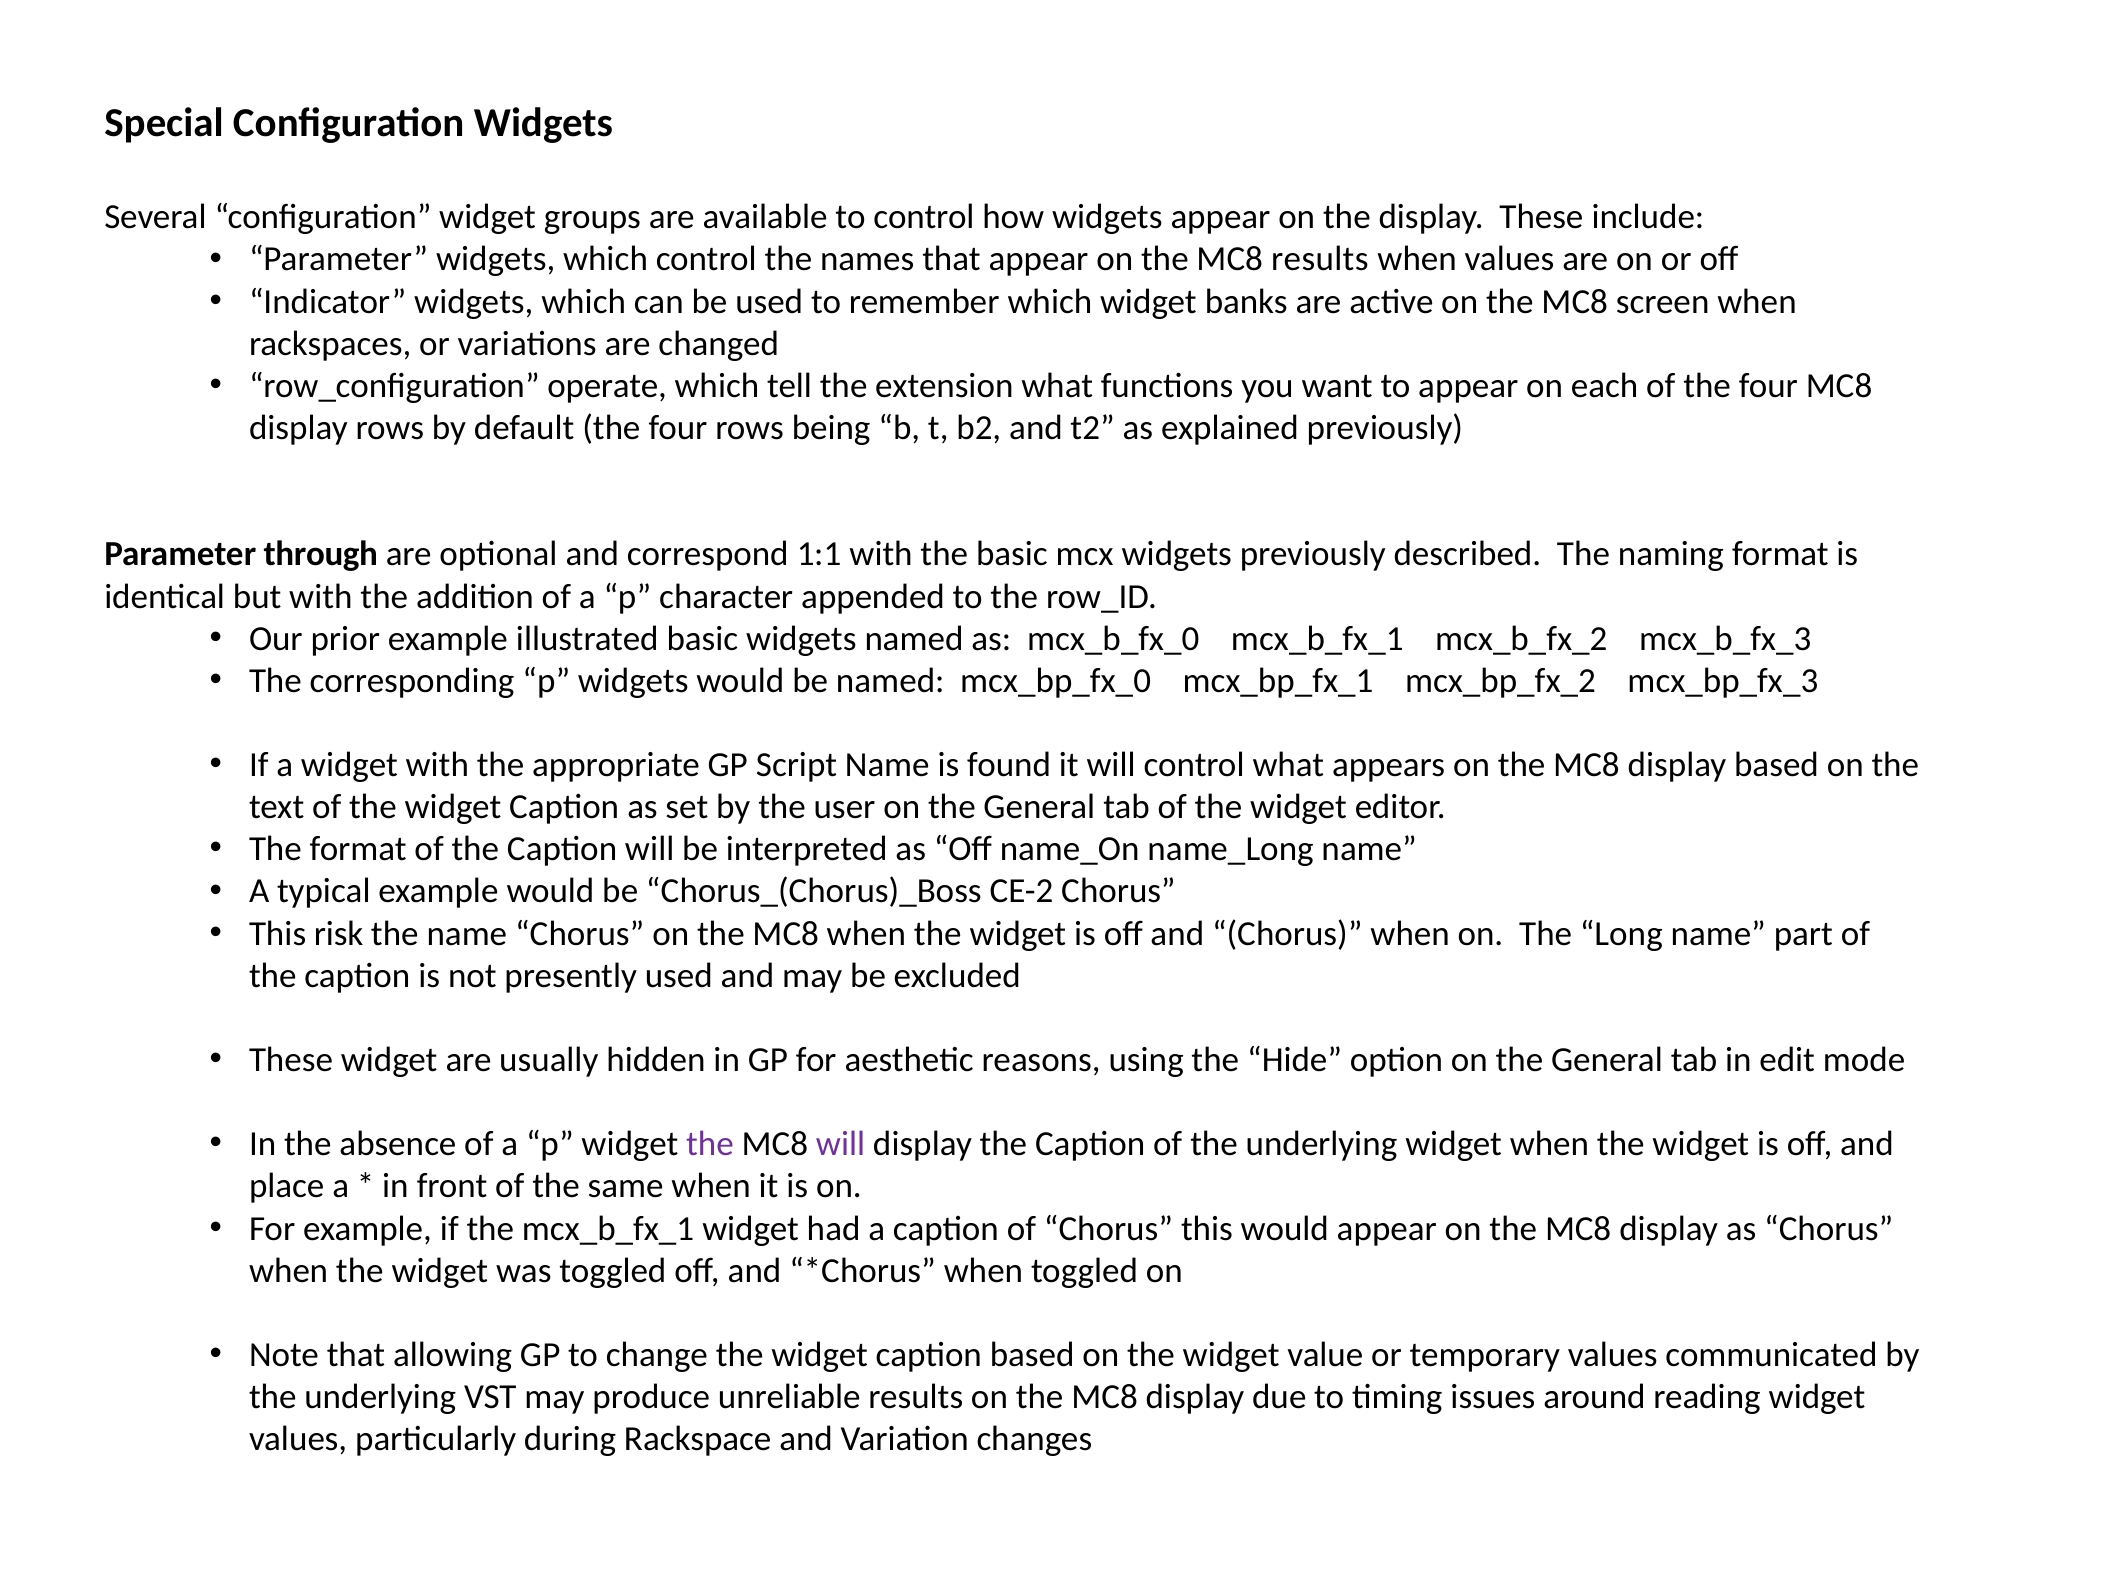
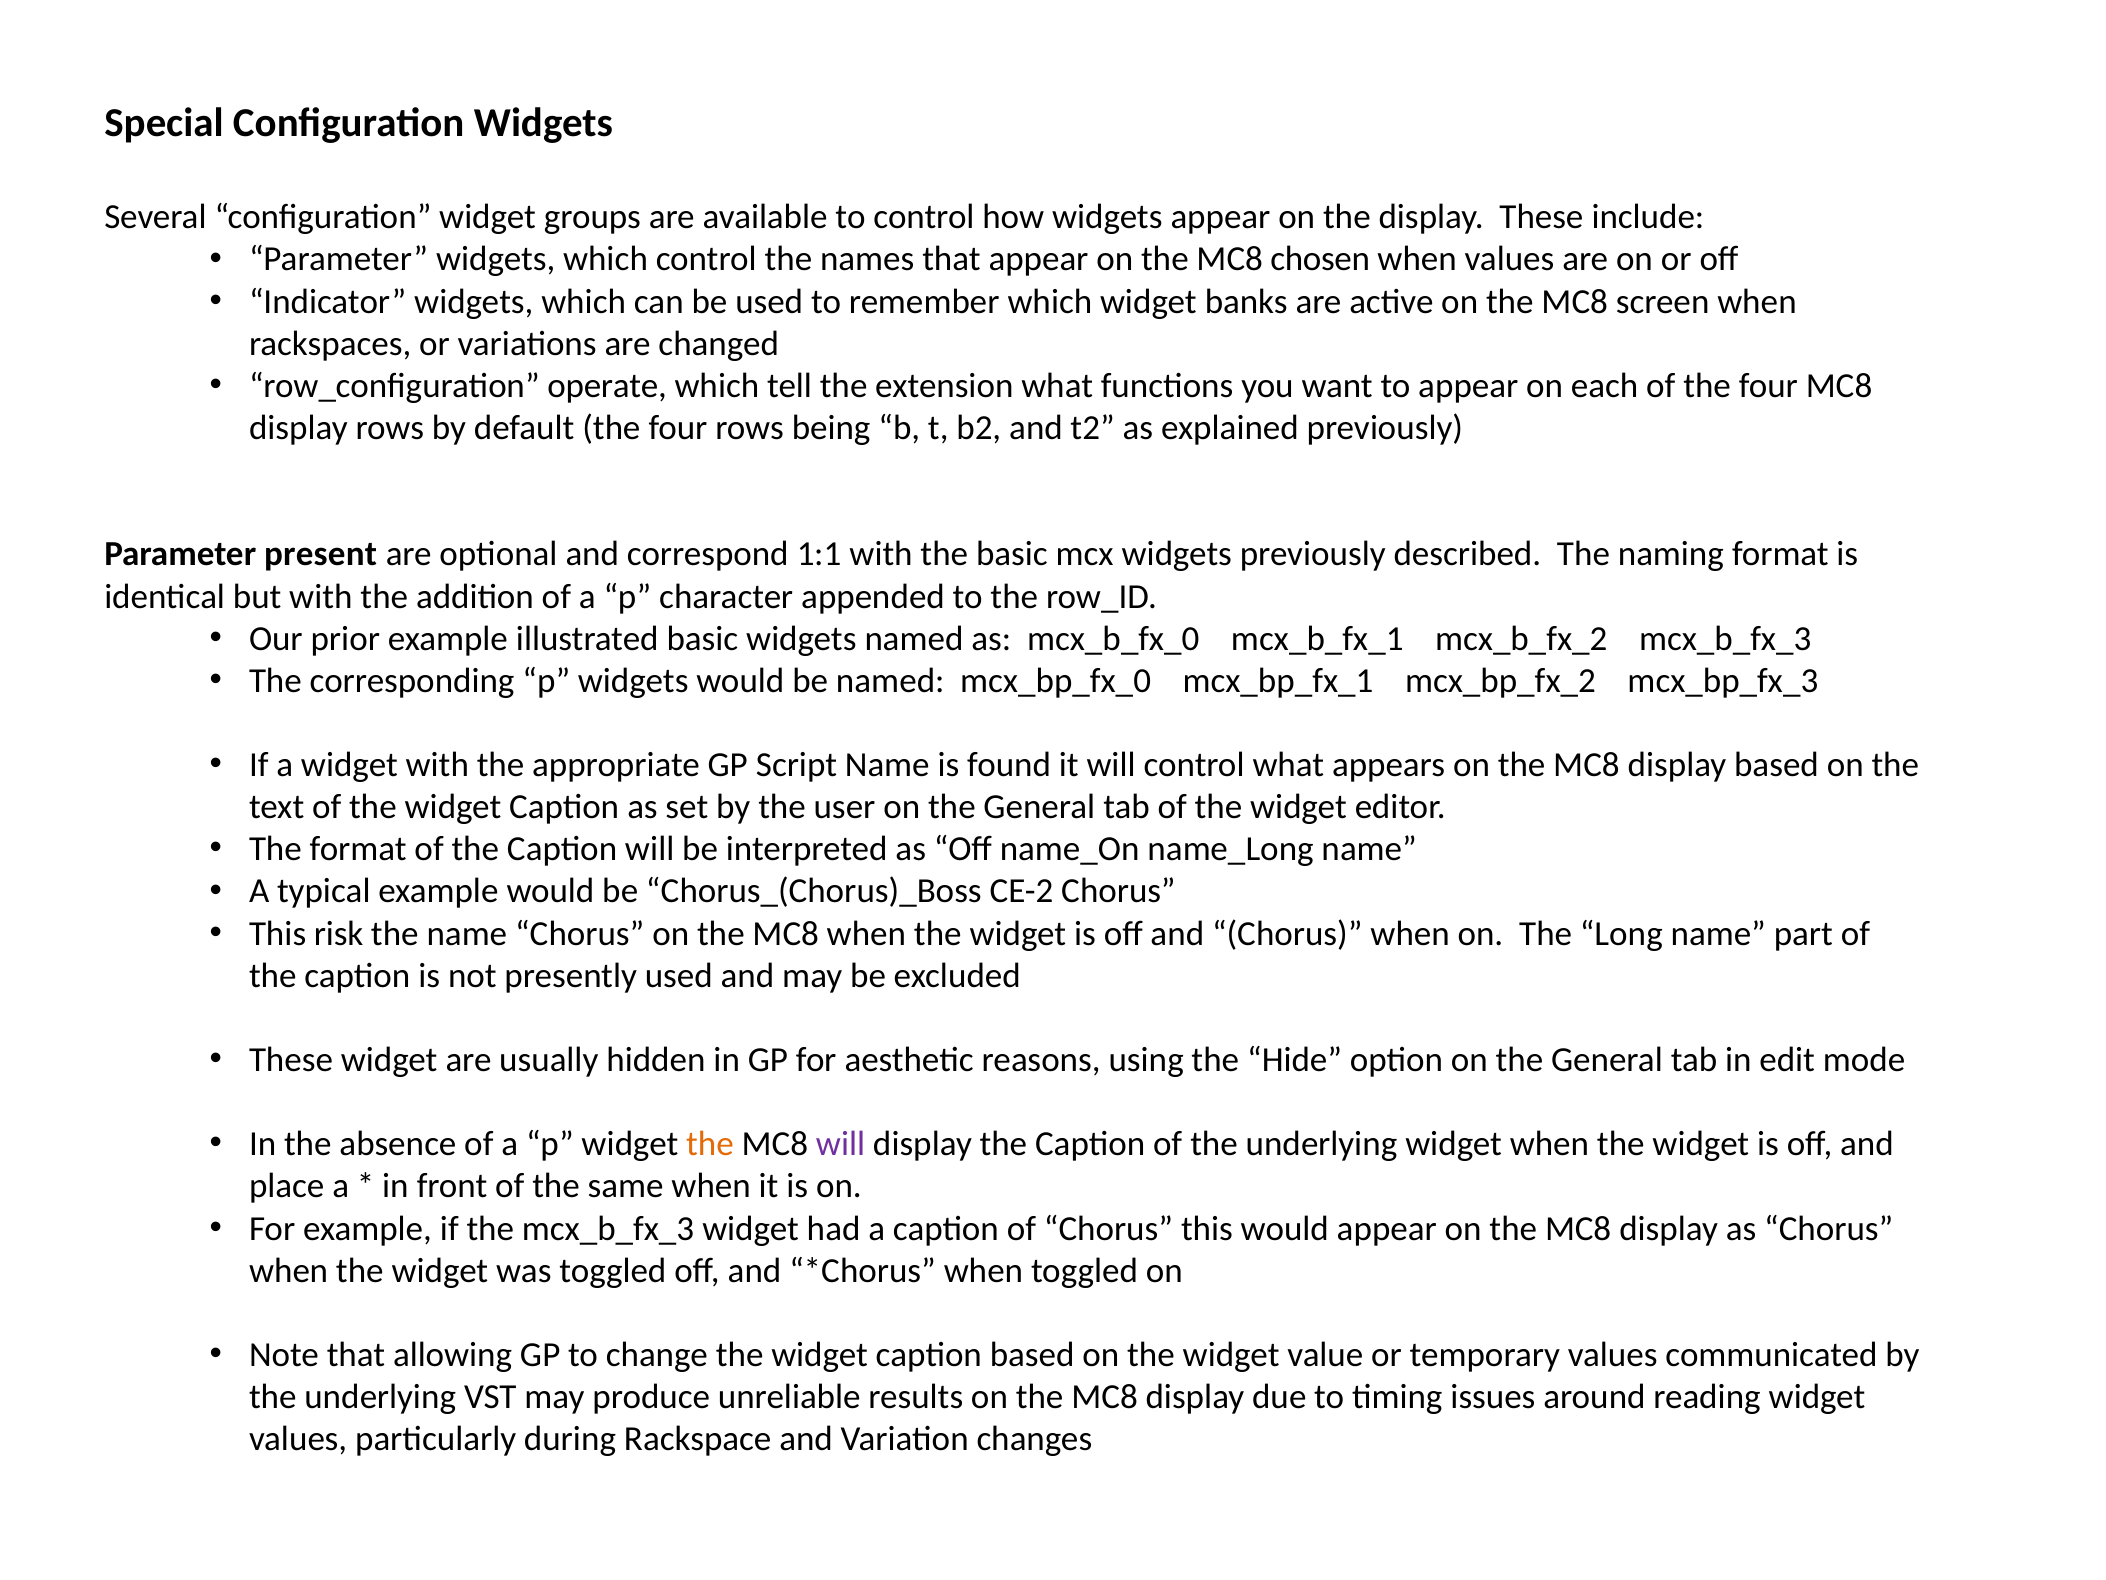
MC8 results: results -> chosen
through: through -> present
the at (710, 1144) colour: purple -> orange
the mcx_b_fx_1: mcx_b_fx_1 -> mcx_b_fx_3
